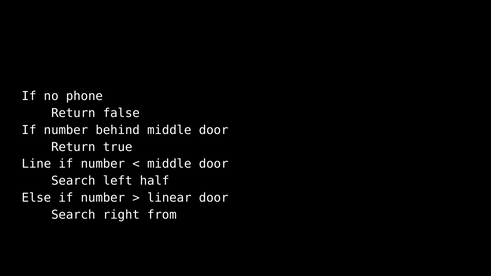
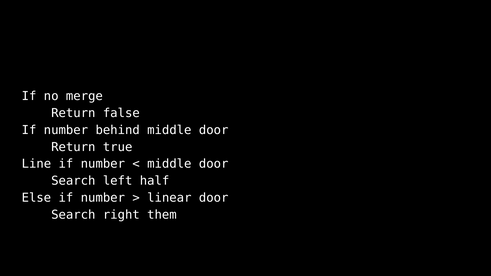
phone: phone -> merge
from: from -> them
